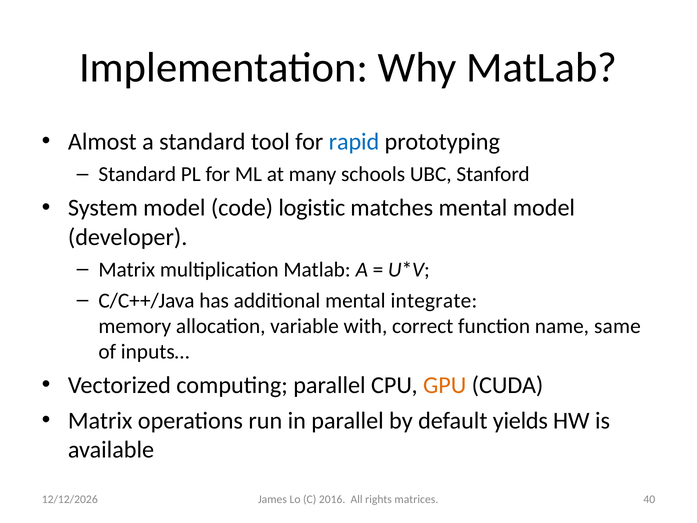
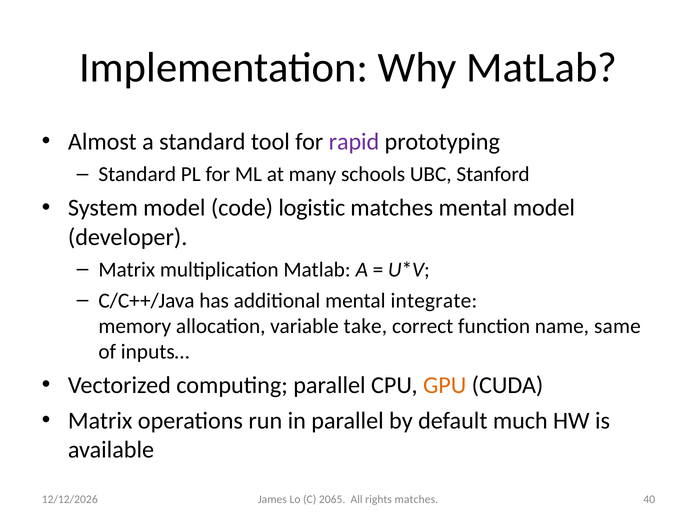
rapid colour: blue -> purple
with: with -> take
yields: yields -> much
2016: 2016 -> 2065
rights matrices: matrices -> matches
